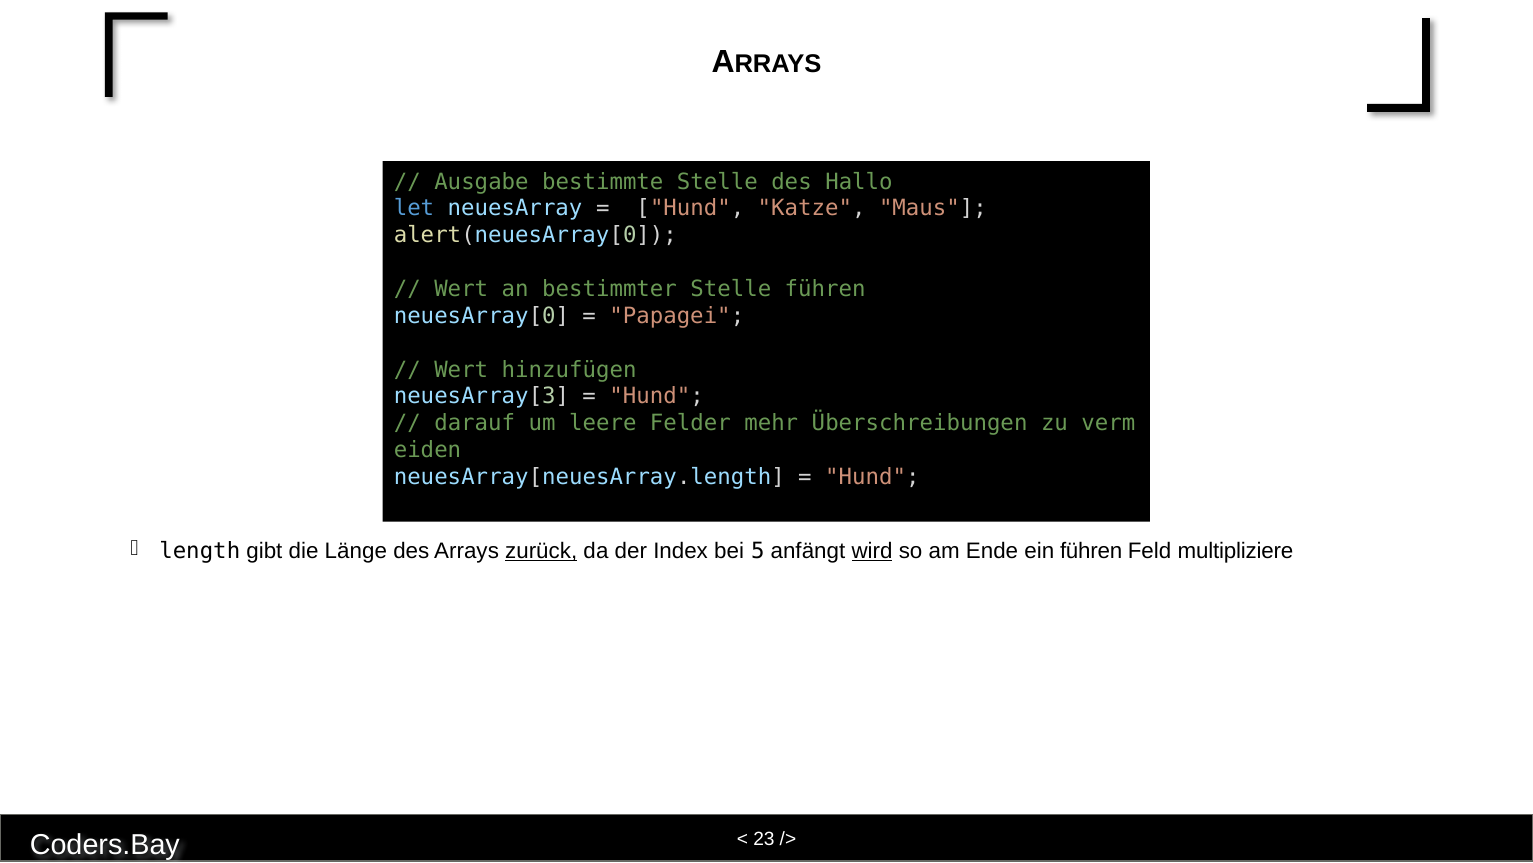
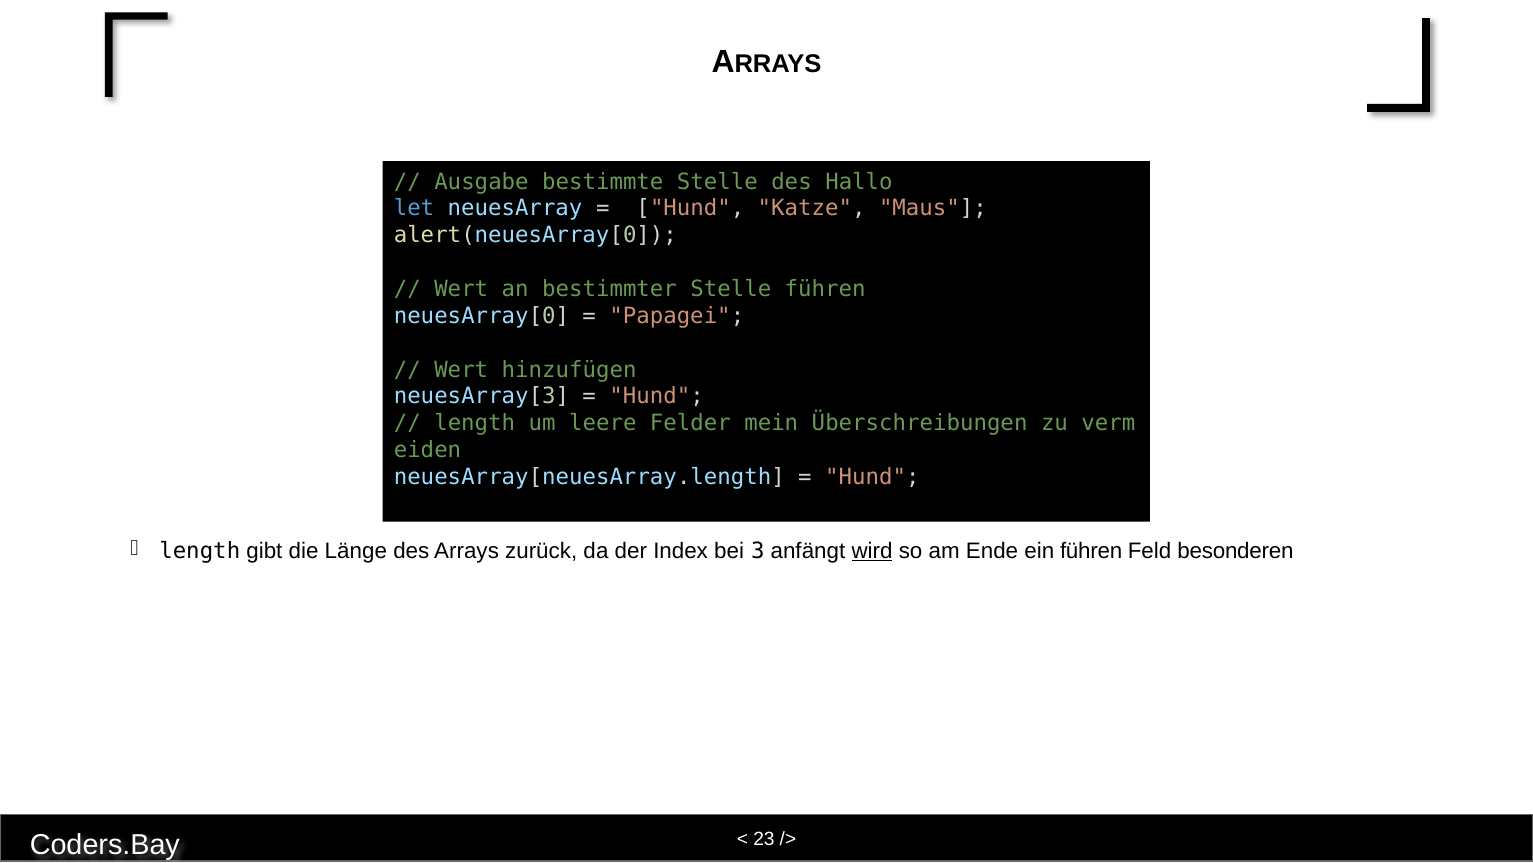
darauf at (475, 423): darauf -> length
mehr: mehr -> mein
zurück underline: present -> none
5: 5 -> 3
multipliziere: multipliziere -> besonderen
